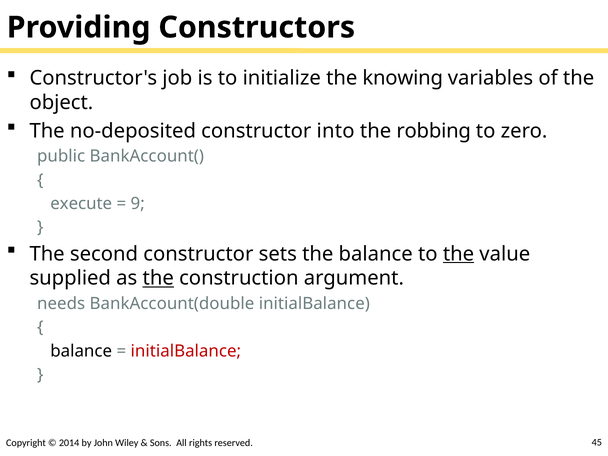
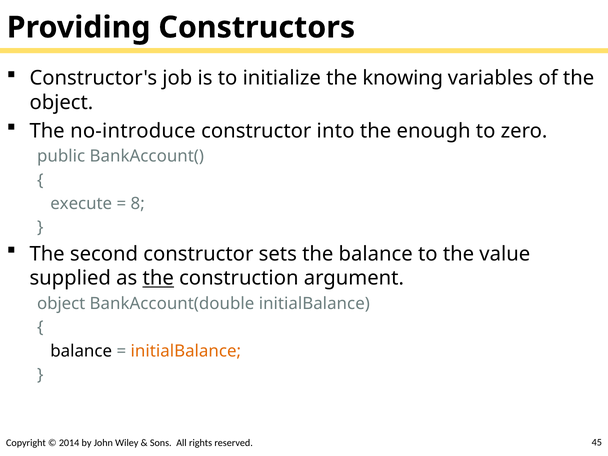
no-deposited: no-deposited -> no-introduce
robbing: robbing -> enough
9: 9 -> 8
the at (459, 254) underline: present -> none
needs at (61, 304): needs -> object
initialBalance at (186, 351) colour: red -> orange
